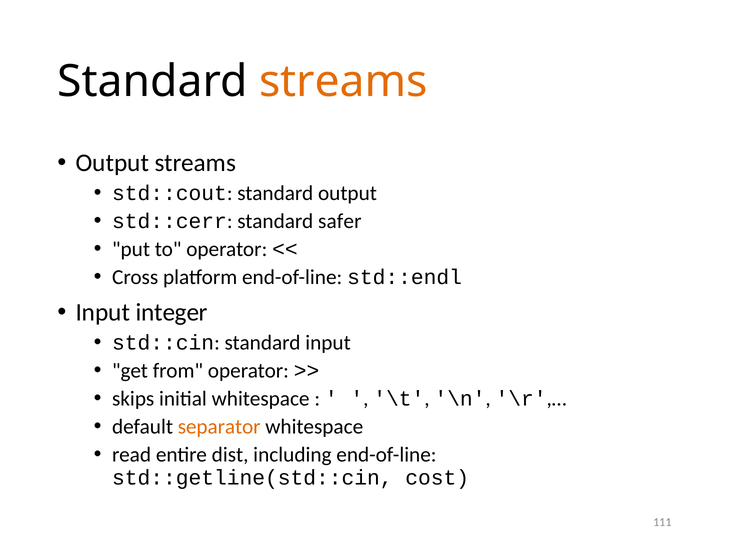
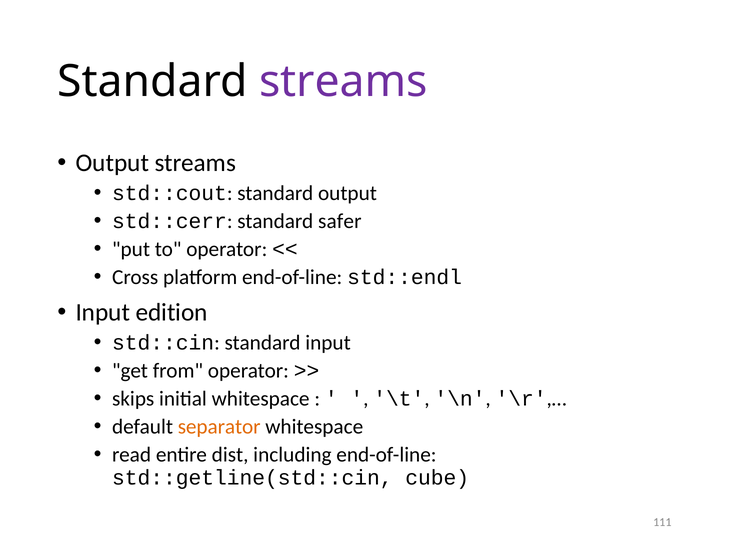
streams at (343, 82) colour: orange -> purple
integer: integer -> edition
cost: cost -> cube
